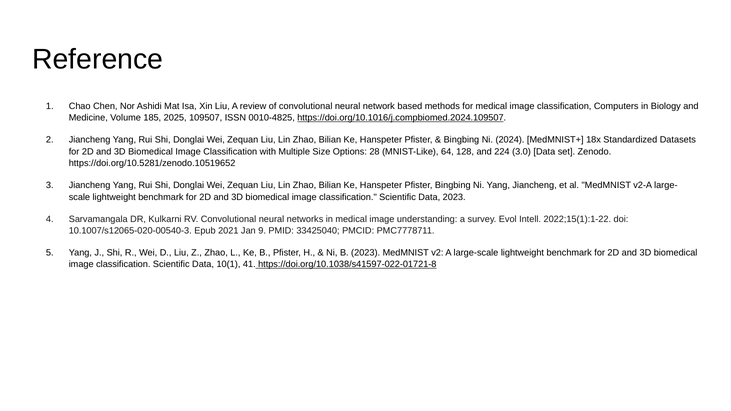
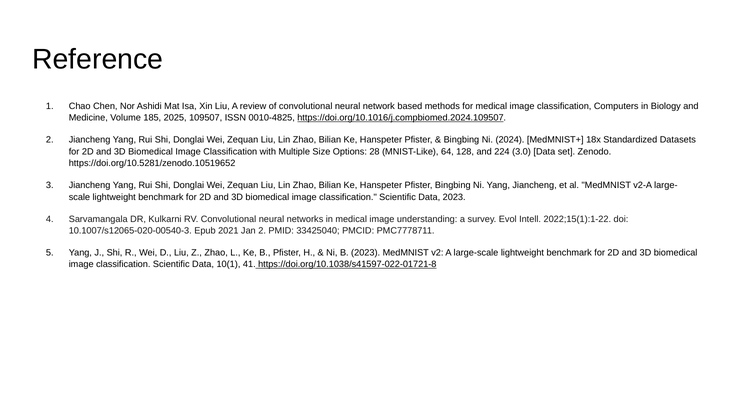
Jan 9: 9 -> 2
